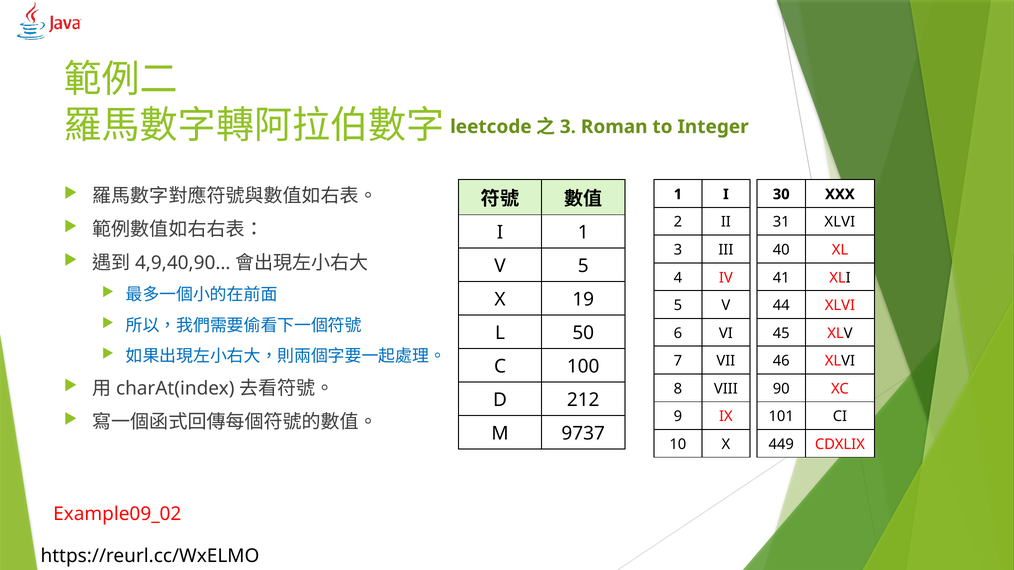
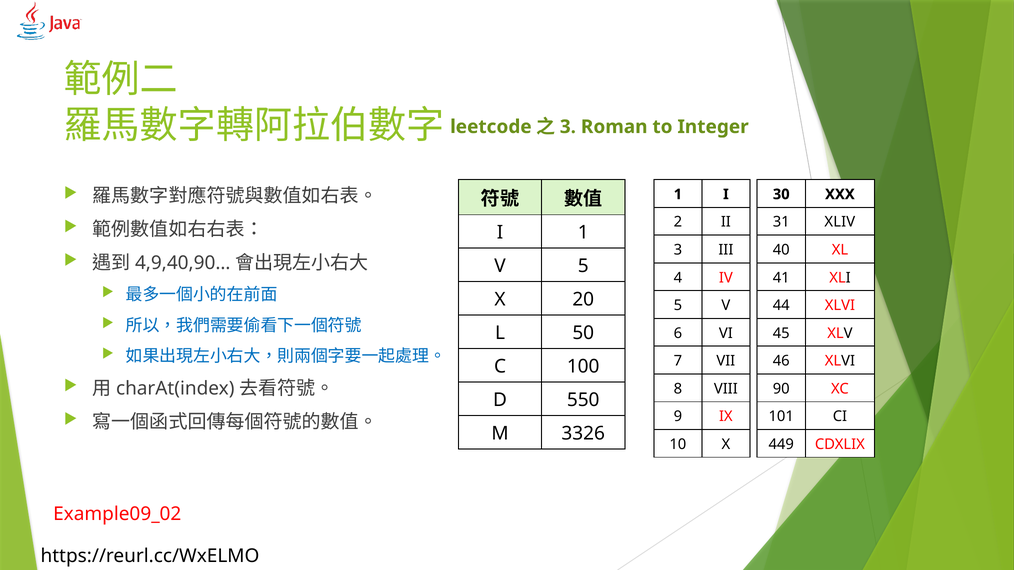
31 XLVI: XLVI -> XLIV
19: 19 -> 20
212: 212 -> 550
9737: 9737 -> 3326
